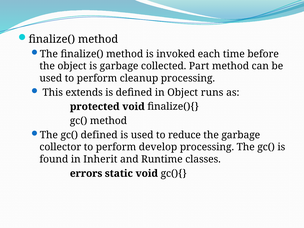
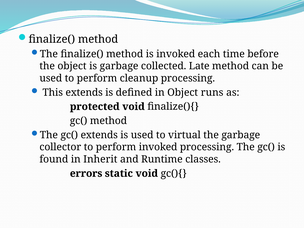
Part: Part -> Late
gc( defined: defined -> extends
reduce: reduce -> virtual
perform develop: develop -> invoked
